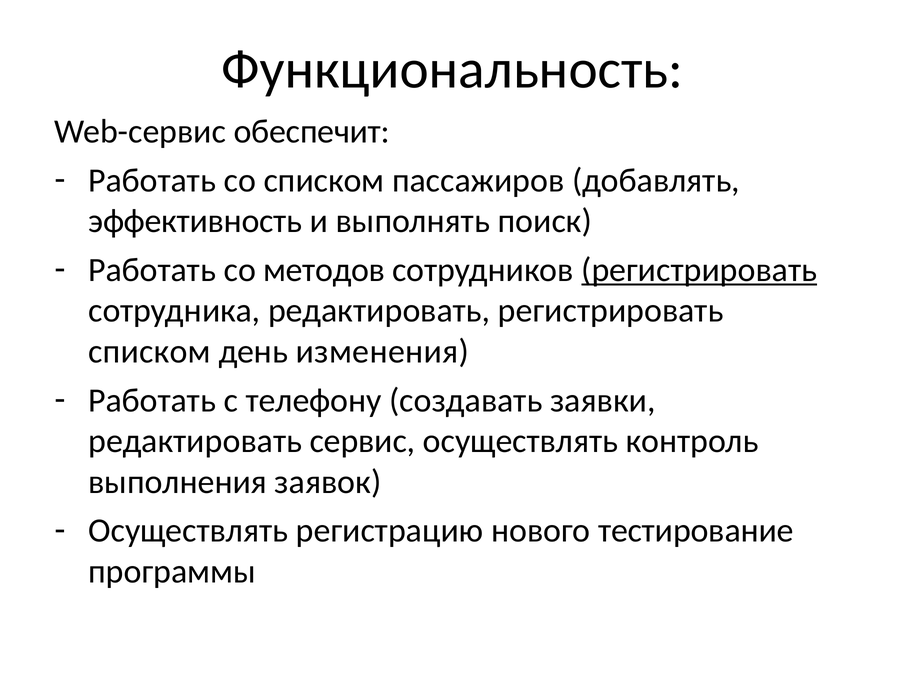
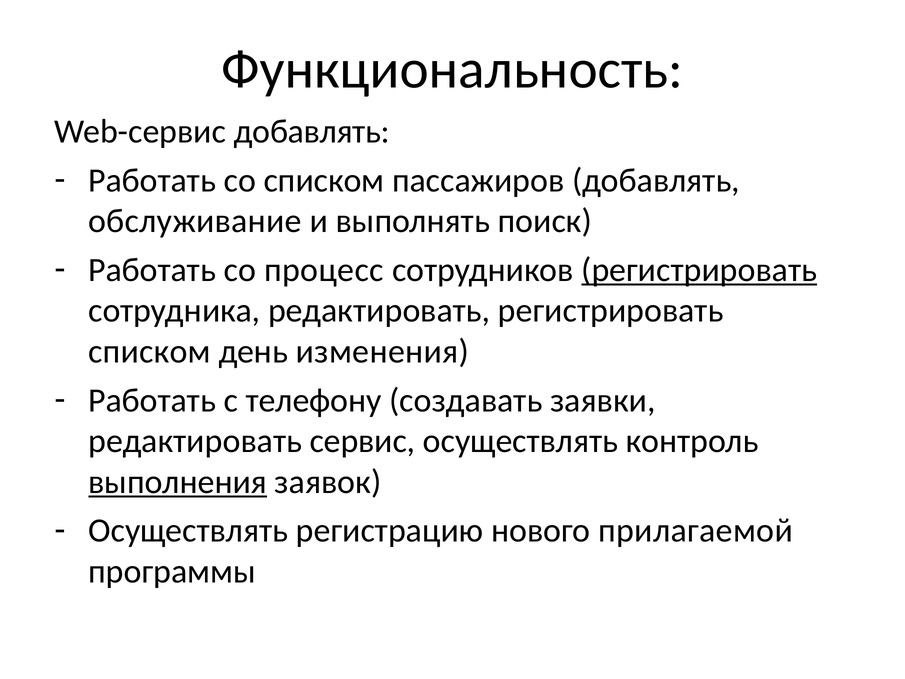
Web-сервис обеспечит: обеспечит -> добавлять
эффективность: эффективность -> обслуживание
методов: методов -> процесс
выполнения underline: none -> present
тестирование: тестирование -> прилагаемой
